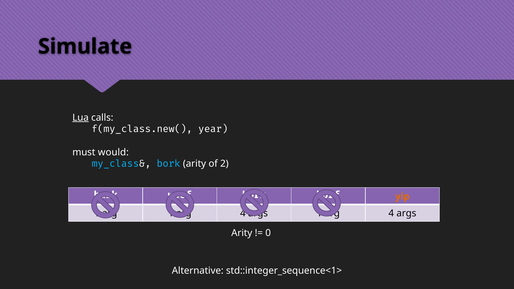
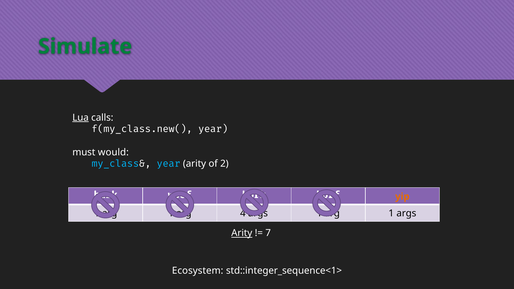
Simulate colour: black -> green
my_class& bork: bork -> year
4 at (391, 214): 4 -> 1
Arity at (242, 233) underline: none -> present
0: 0 -> 7
Alternative: Alternative -> Ecosystem
